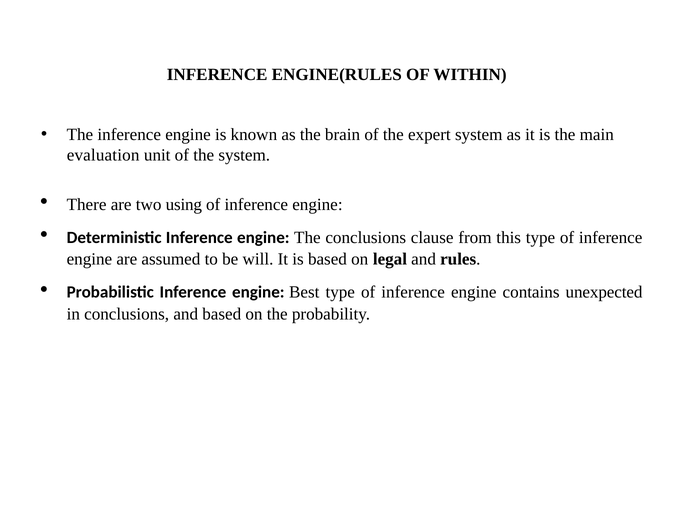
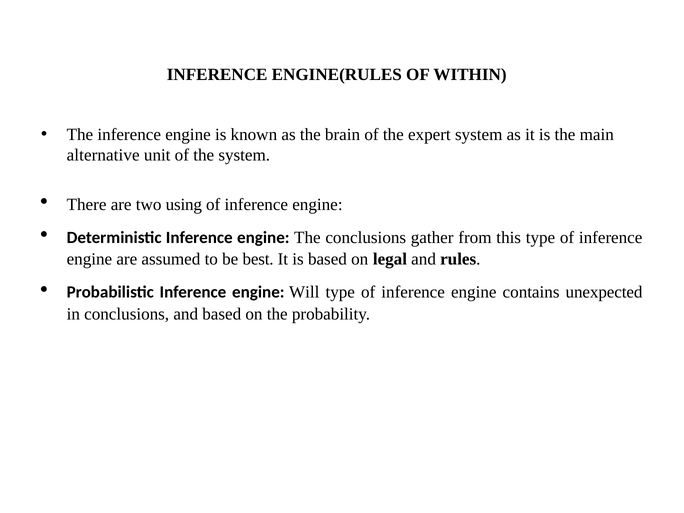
evaluation: evaluation -> alternative
clause: clause -> gather
will: will -> best
Best: Best -> Will
